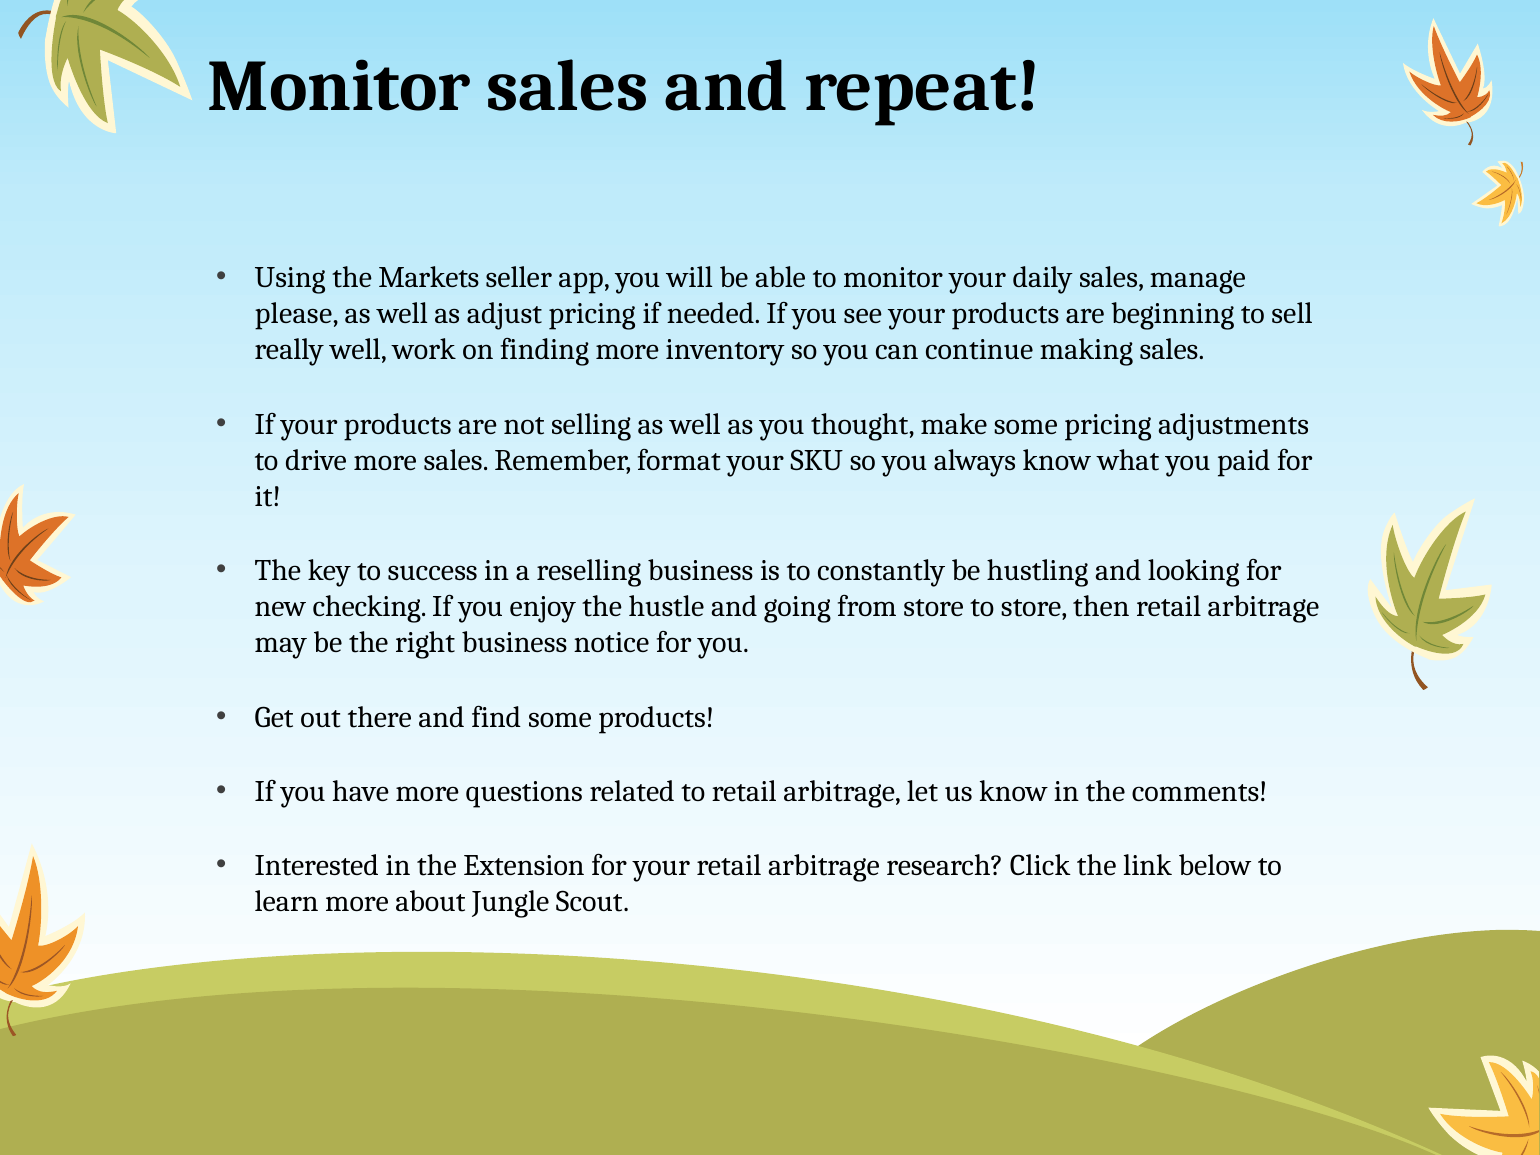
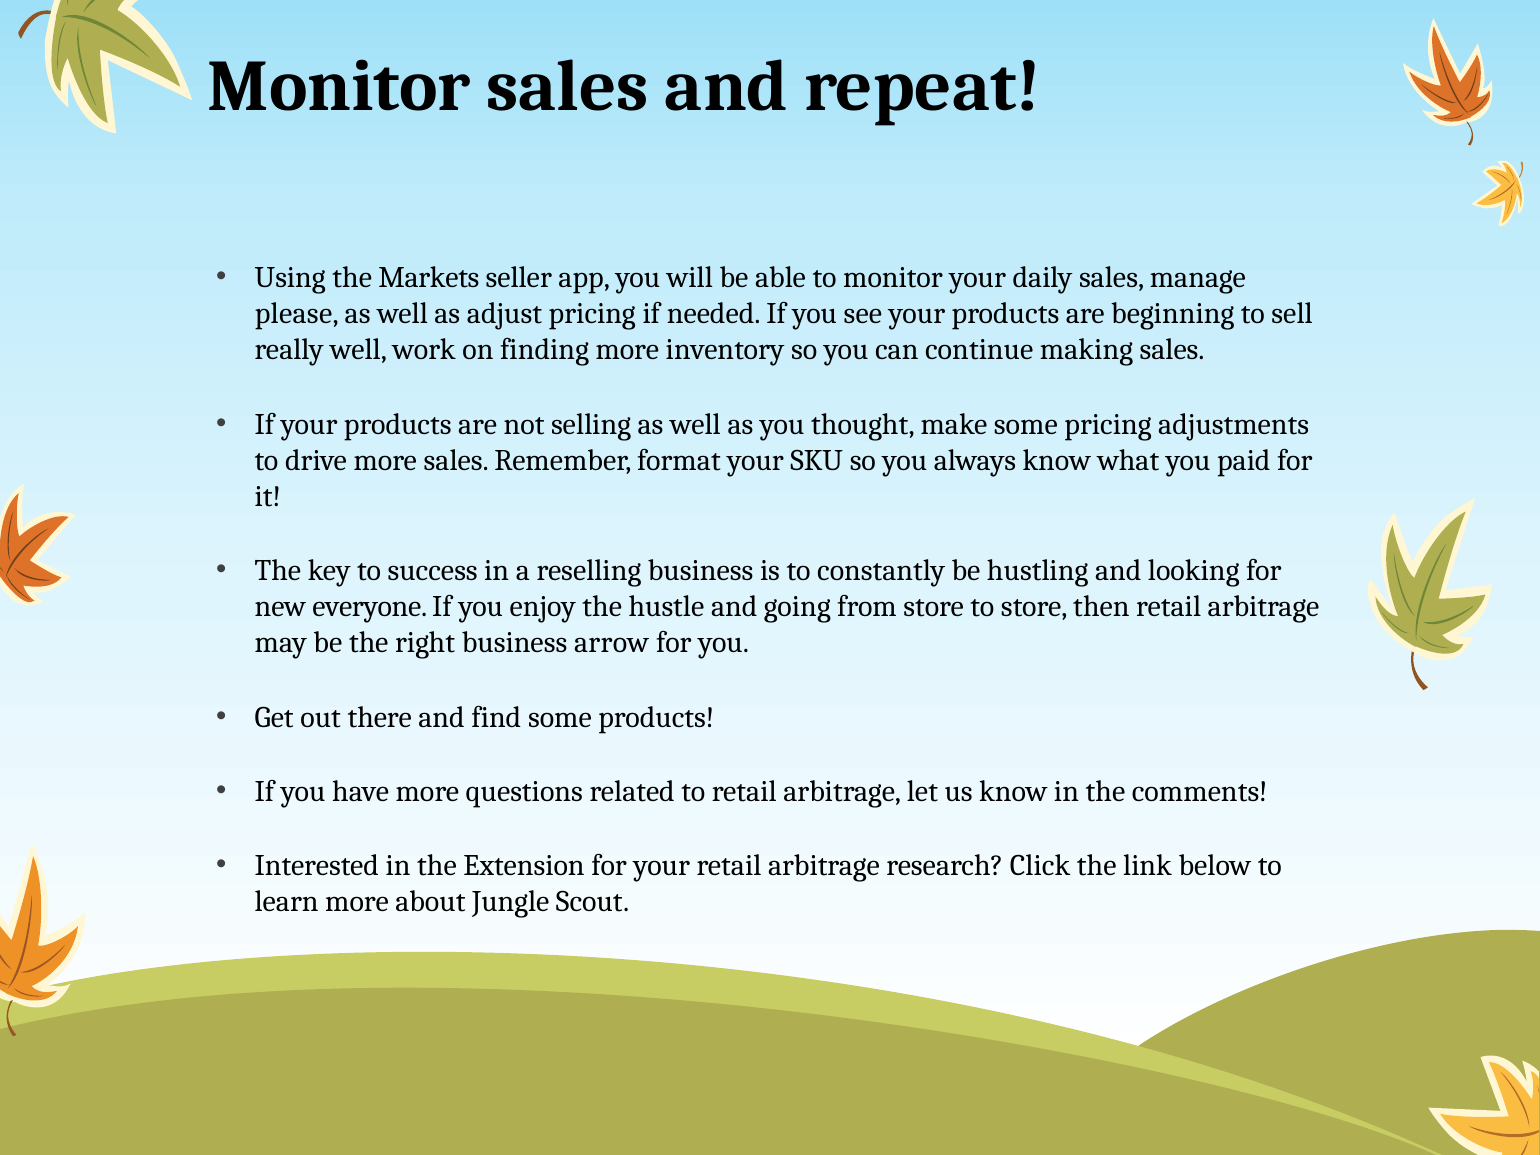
checking: checking -> everyone
notice: notice -> arrow
